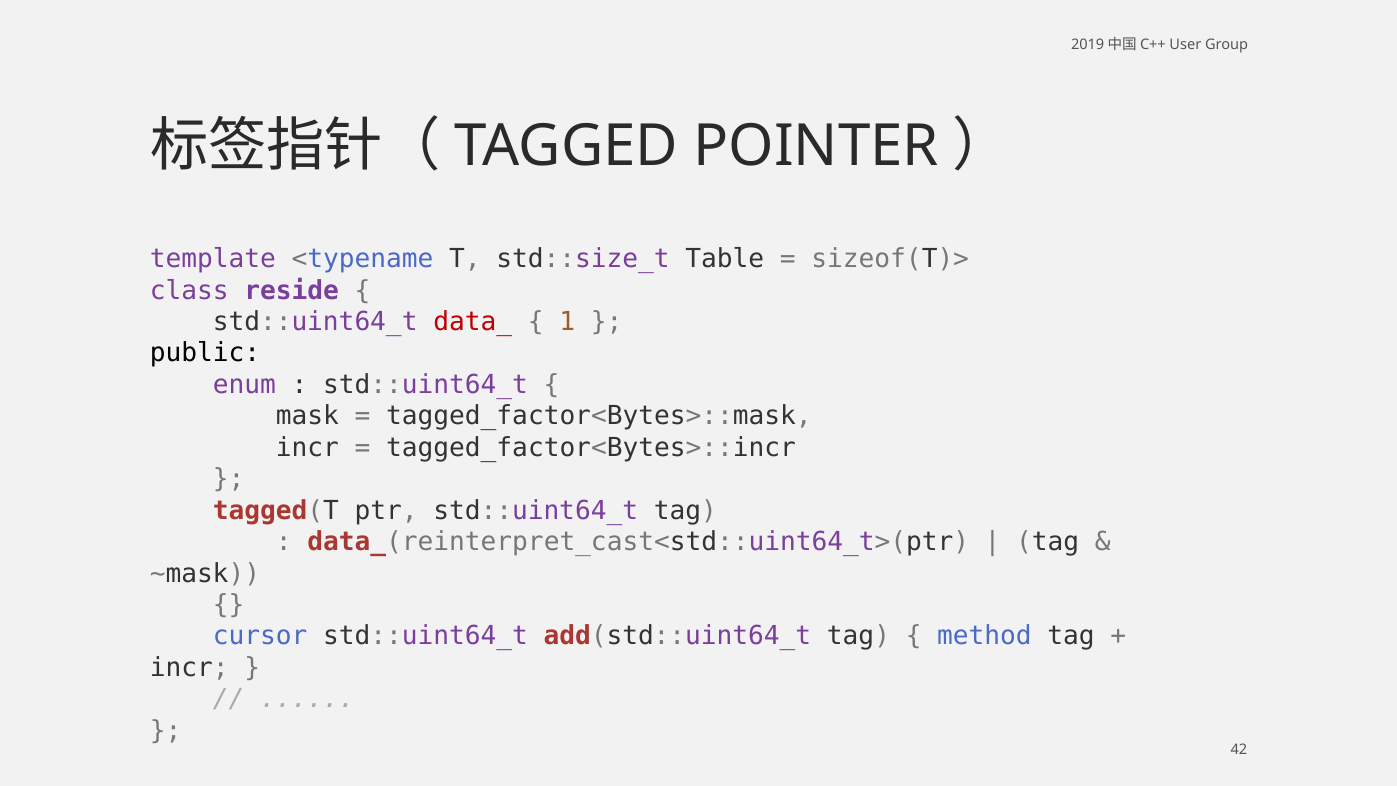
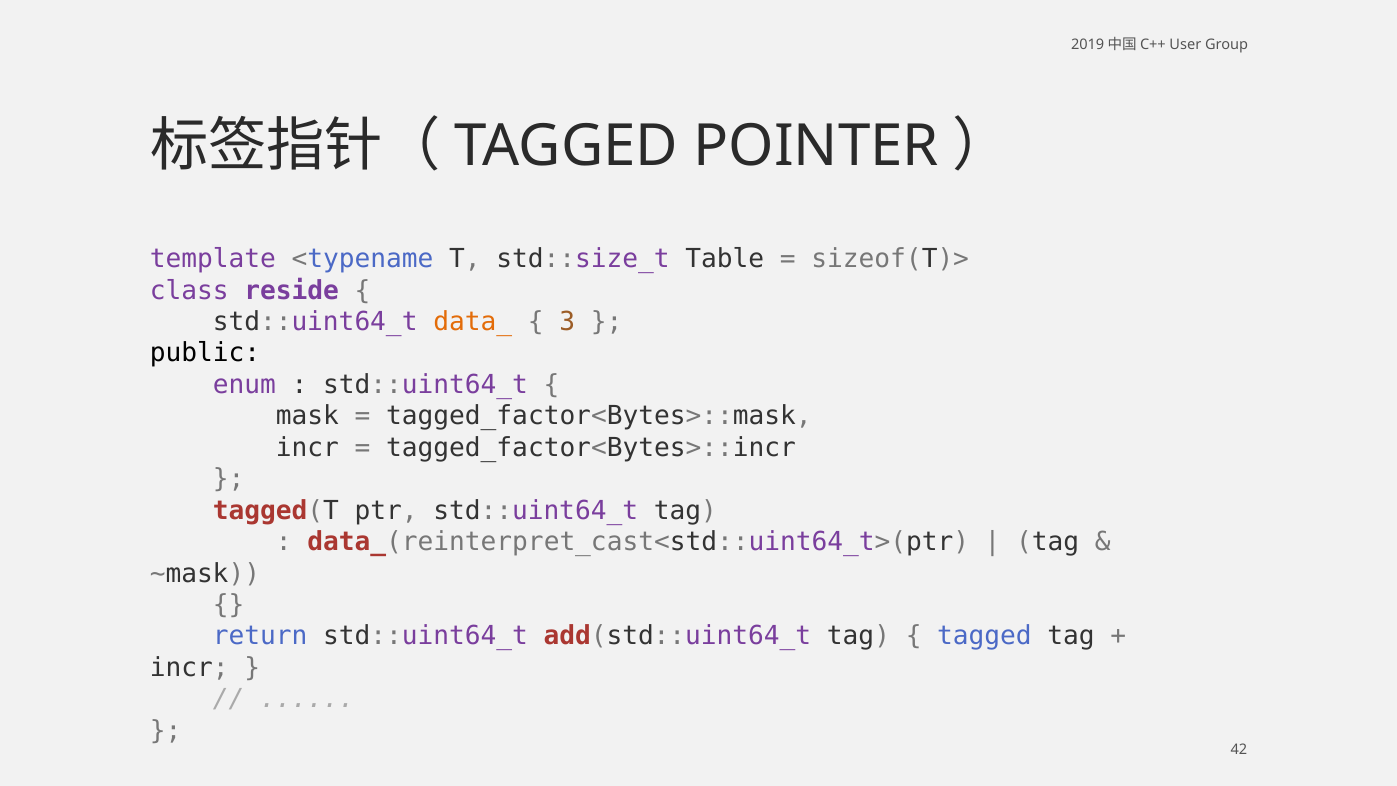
data_ colour: red -> orange
1: 1 -> 3
cursor: cursor -> return
method at (984, 636): method -> tagged
